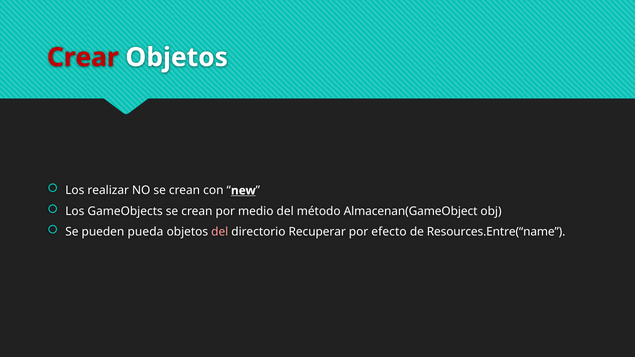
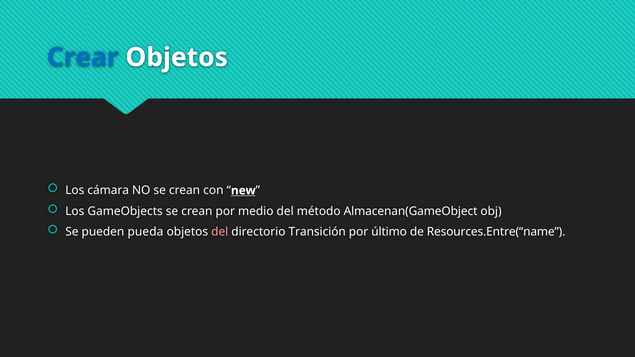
Crear colour: red -> blue
realizar: realizar -> cámara
Recuperar: Recuperar -> Transición
efecto: efecto -> último
